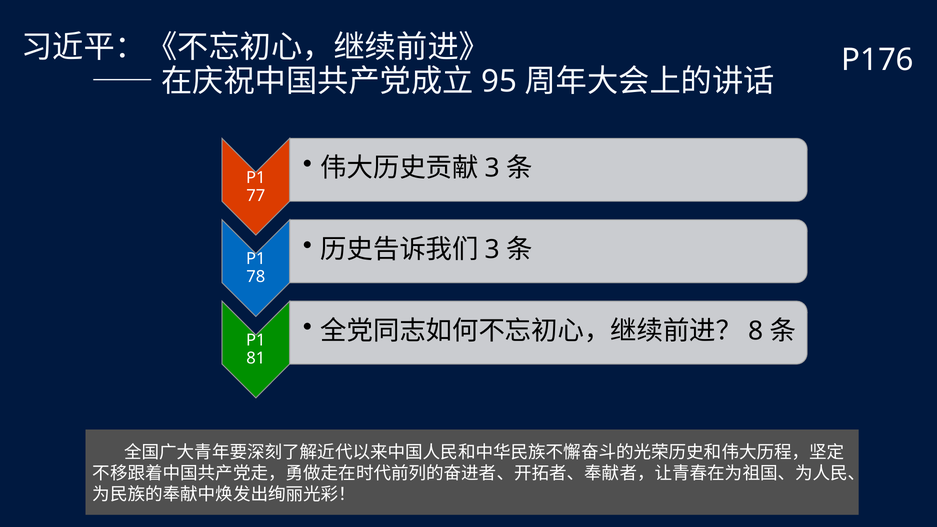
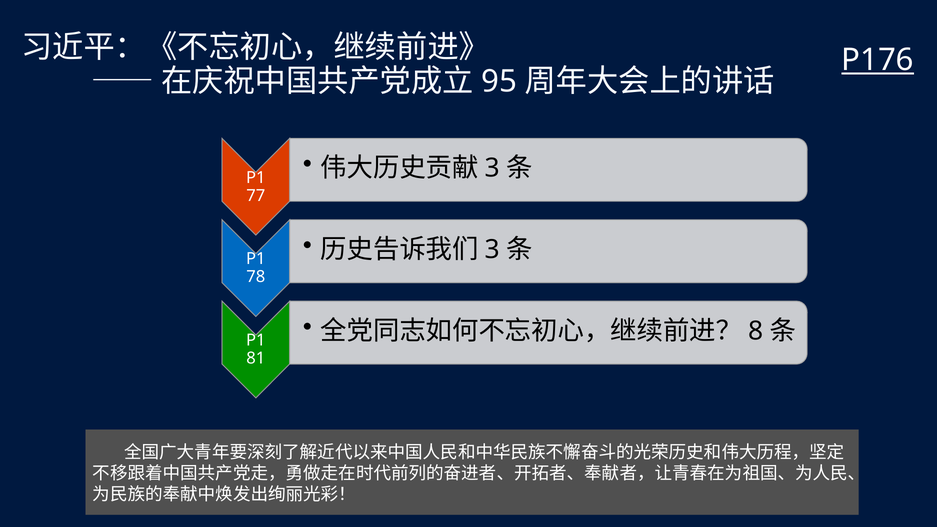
P176 underline: none -> present
